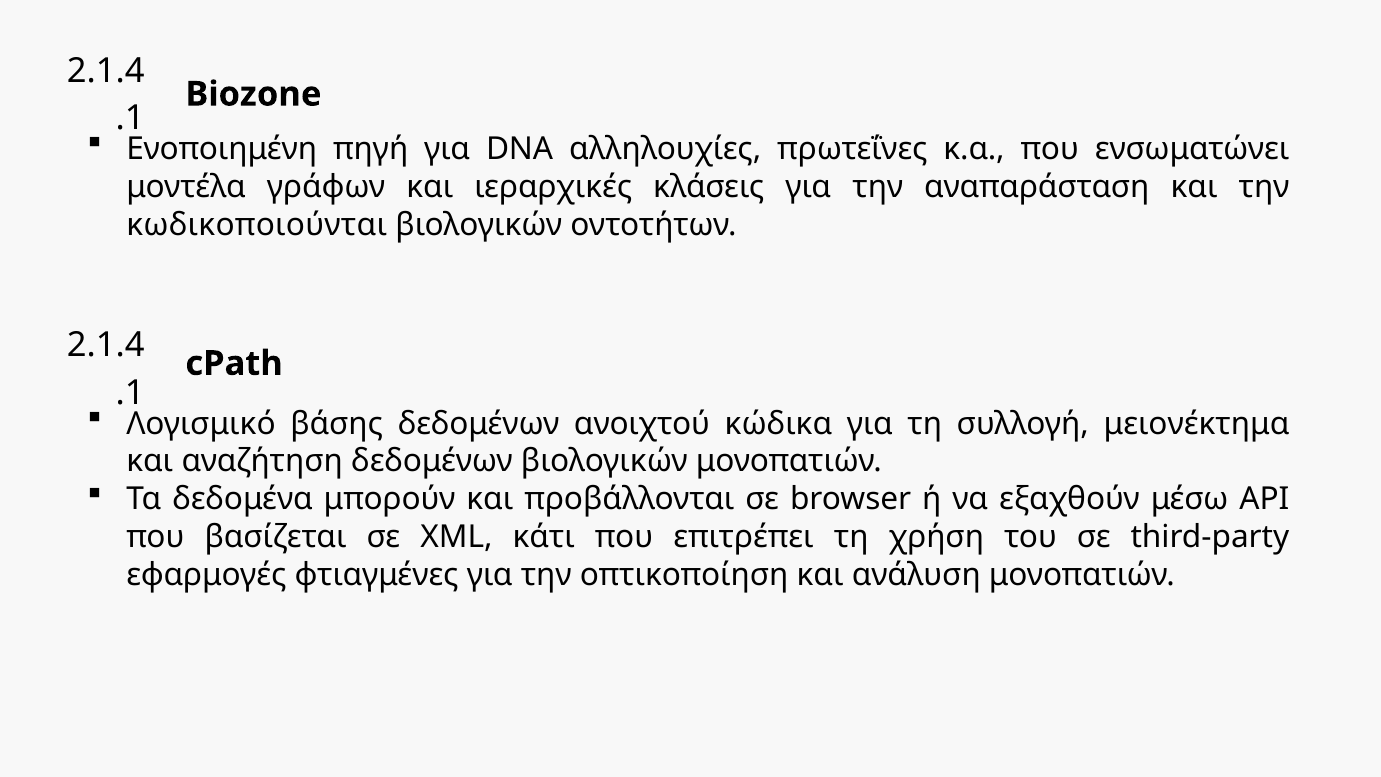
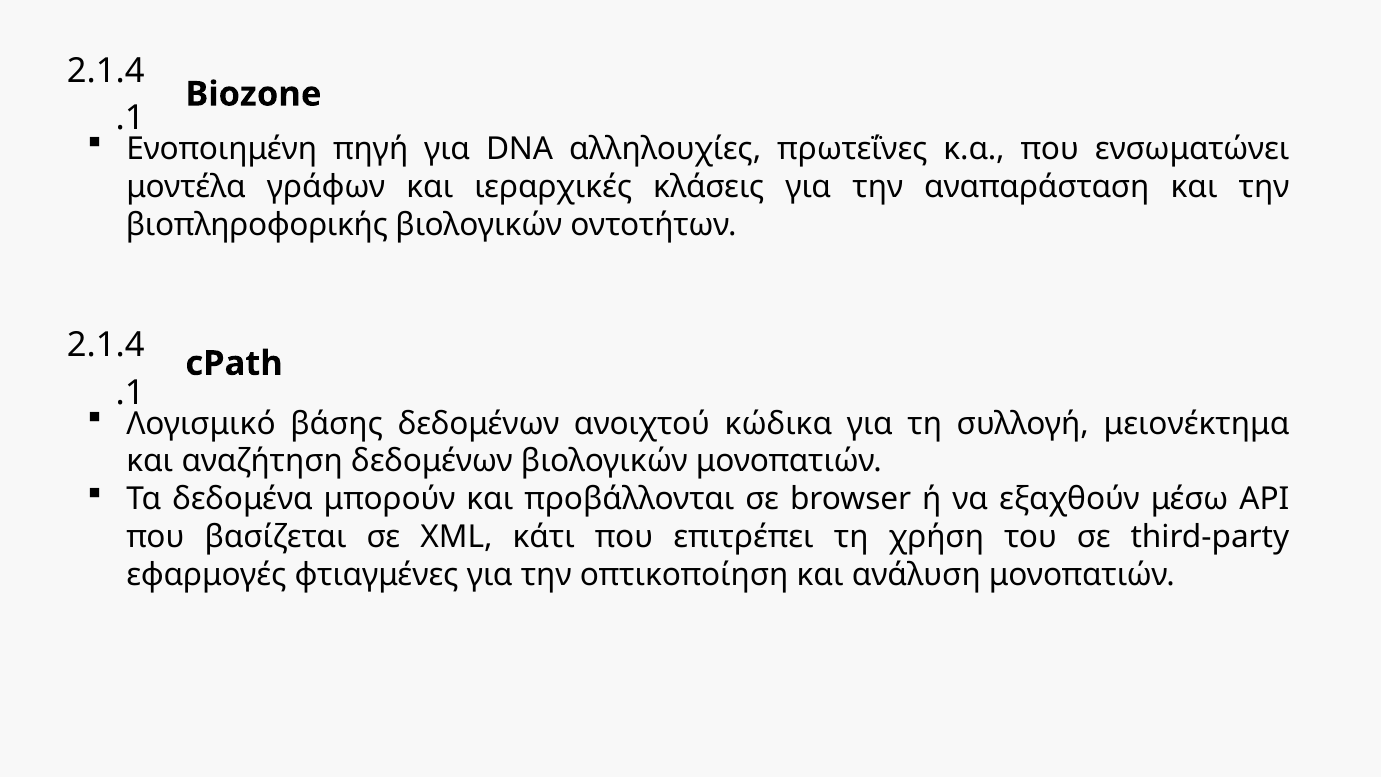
κωδικοποιούνται: κωδικοποιούνται -> βιοπληροφορικής
